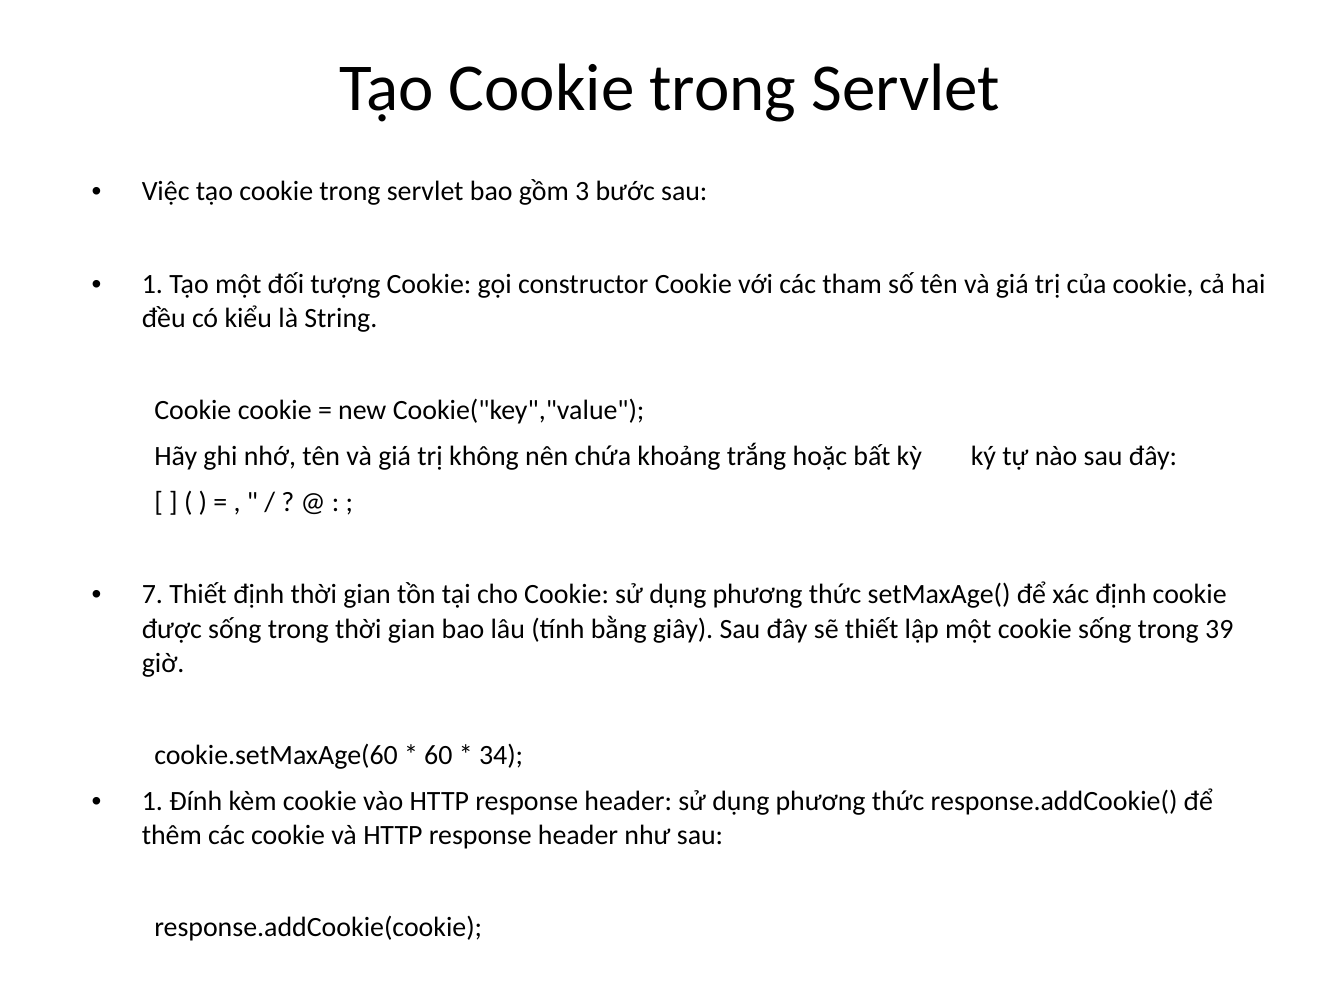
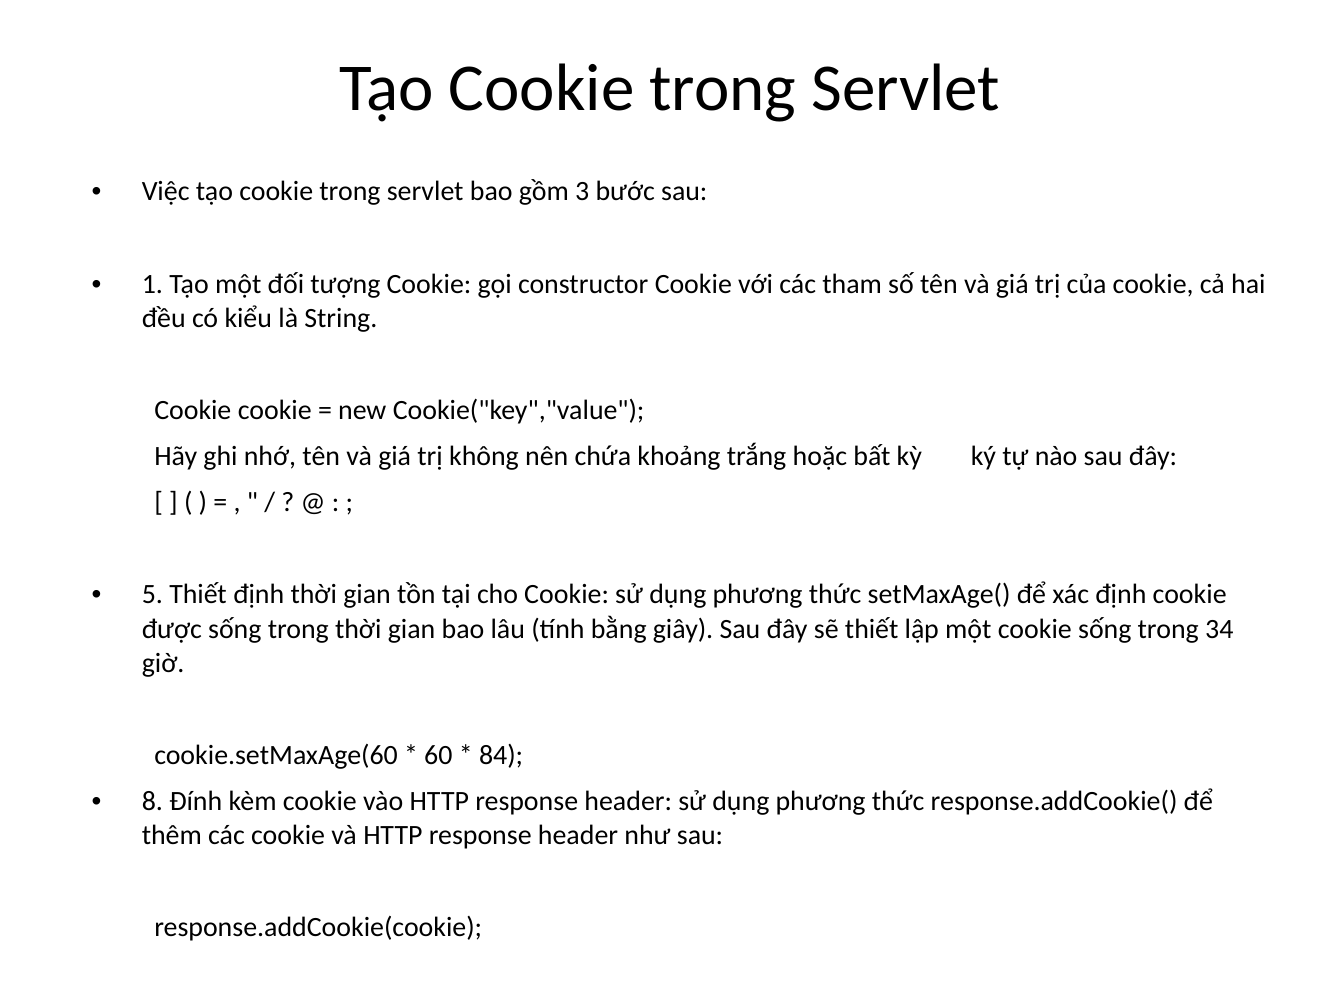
7: 7 -> 5
39: 39 -> 34
34: 34 -> 84
1 at (152, 801): 1 -> 8
